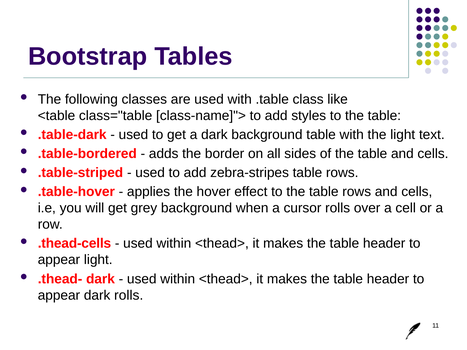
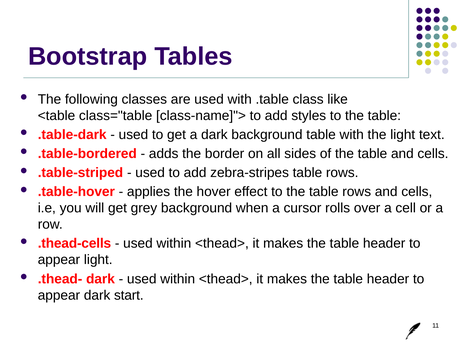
dark rolls: rolls -> start
